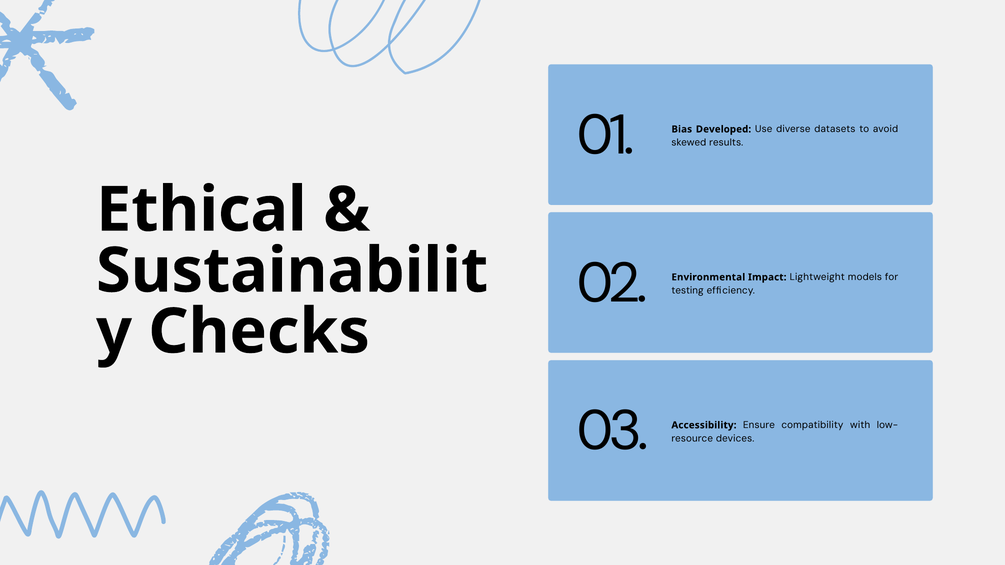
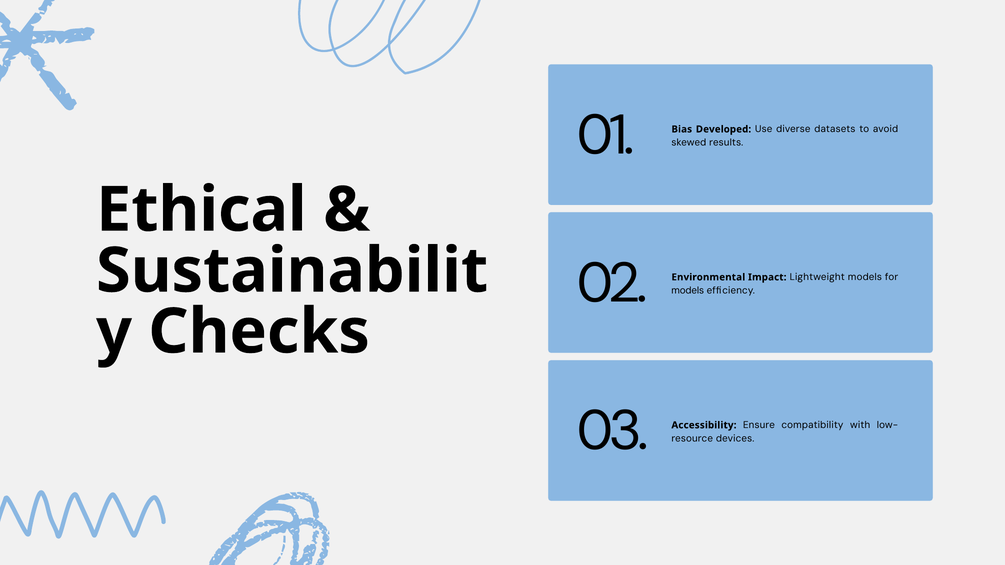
testing at (688, 291): testing -> models
